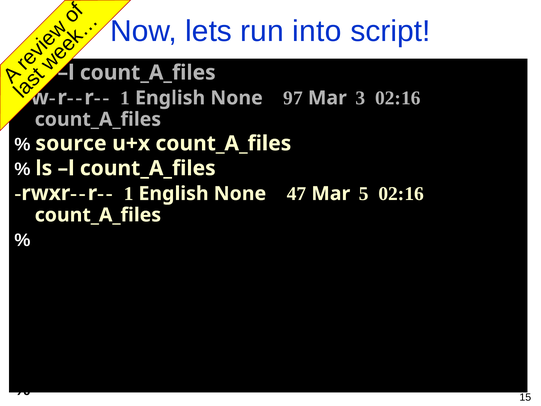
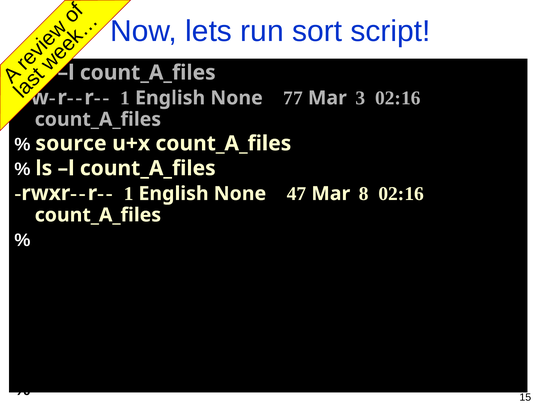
into: into -> sort
97: 97 -> 77
5: 5 -> 8
